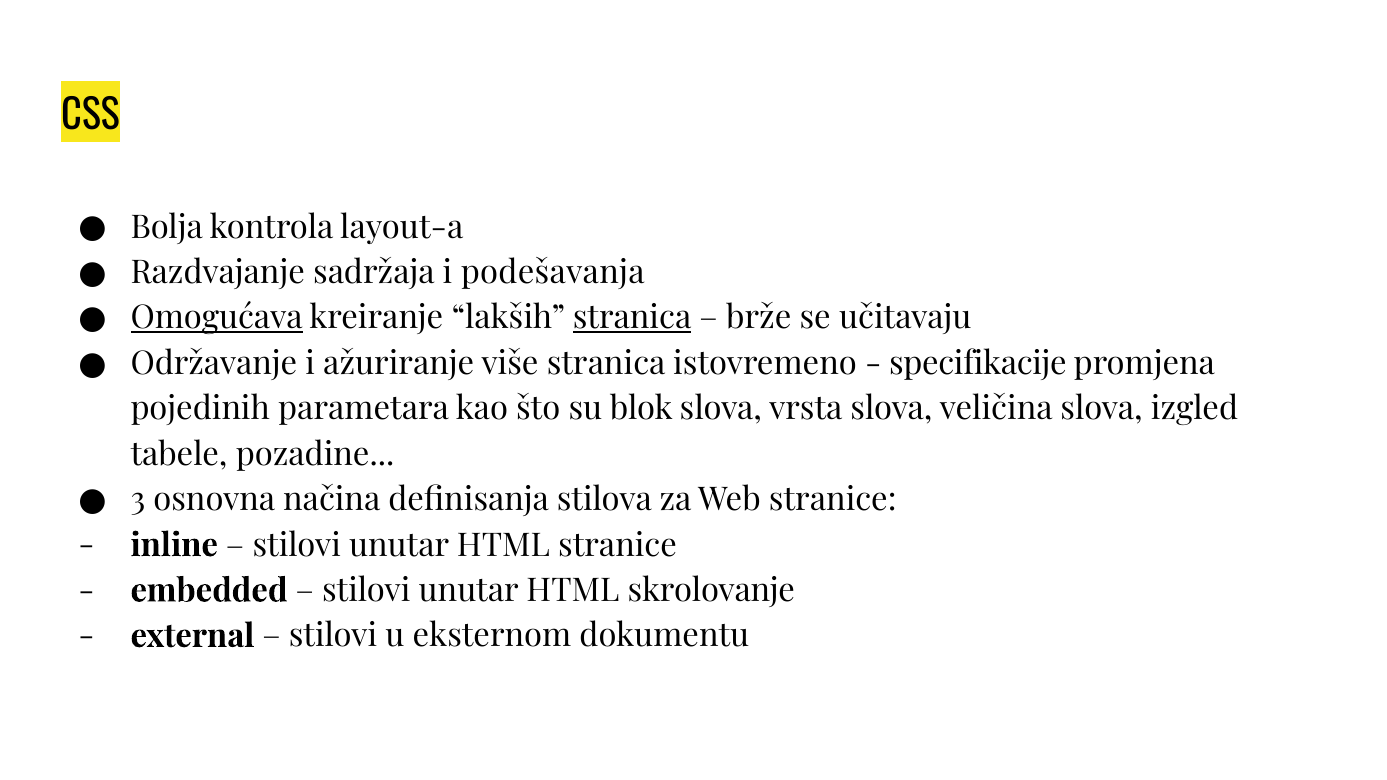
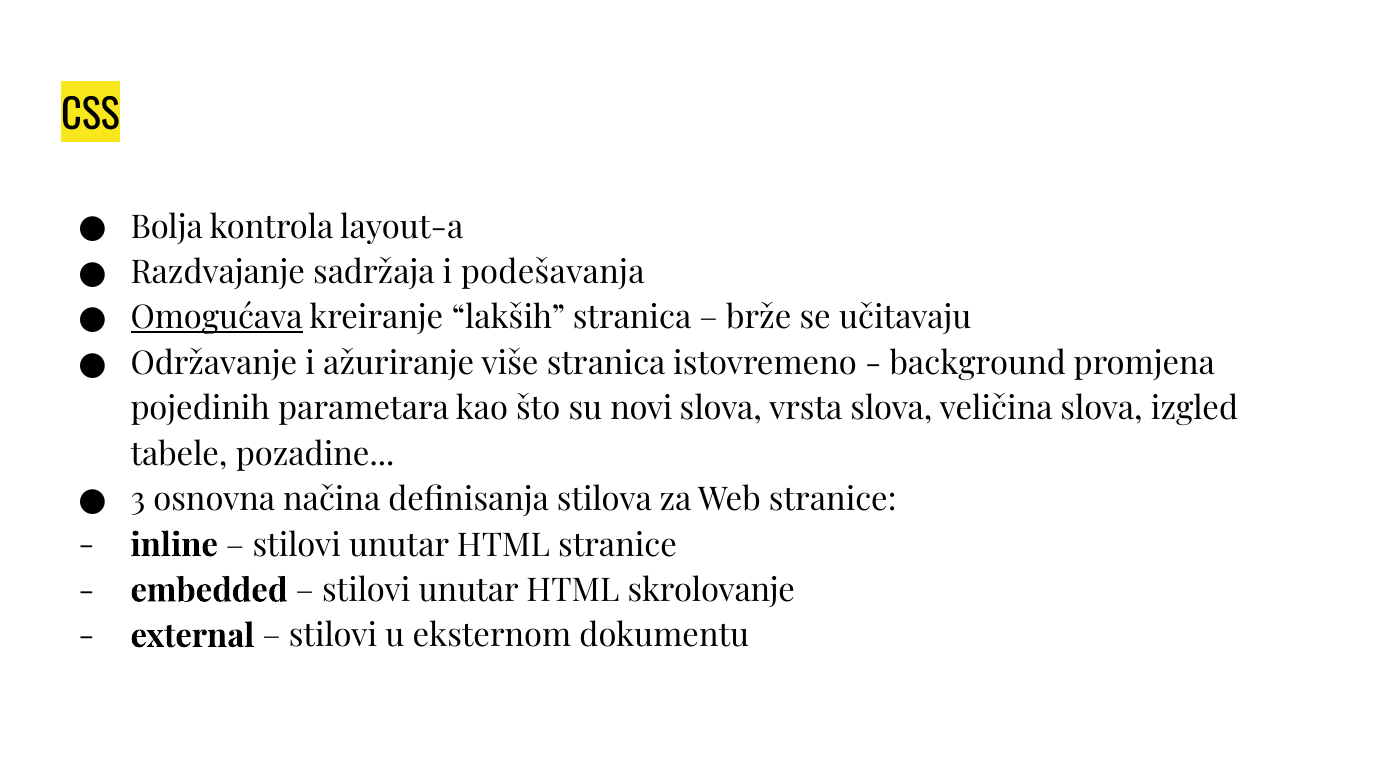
stranica at (632, 318) underline: present -> none
specifikacije: specifikacije -> background
blok: blok -> novi
